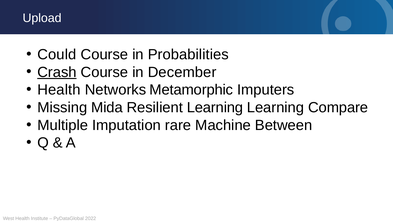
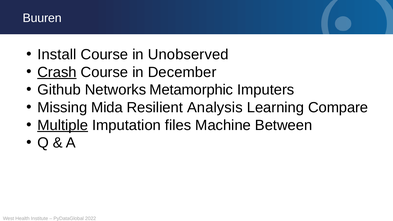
Upload: Upload -> Buuren
Could: Could -> Install
Probabilities: Probabilities -> Unobserved
Health at (59, 90): Health -> Github
Resilient Learning: Learning -> Analysis
Multiple underline: none -> present
rare: rare -> files
